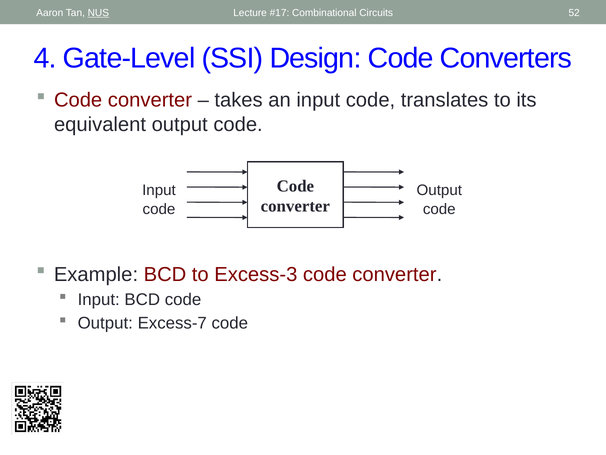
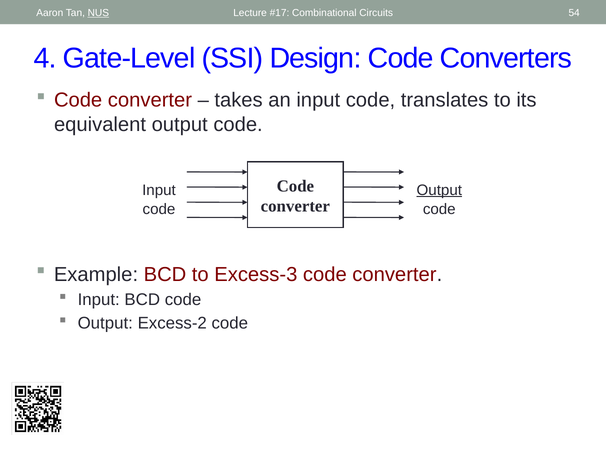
52: 52 -> 54
Output at (439, 190) underline: none -> present
Excess-7: Excess-7 -> Excess-2
